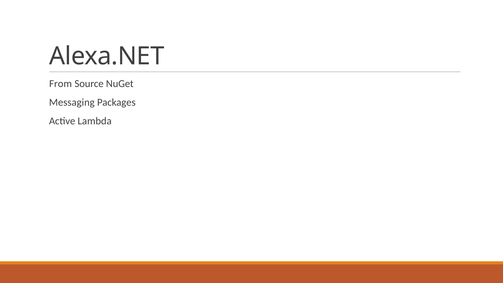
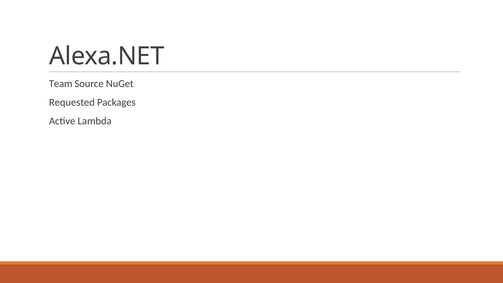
From: From -> Team
Messaging: Messaging -> Requested
